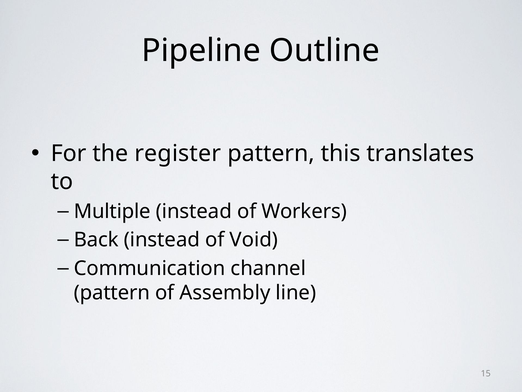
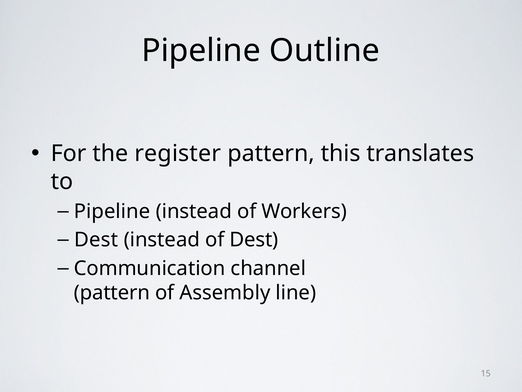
Multiple at (112, 211): Multiple -> Pipeline
Back at (96, 240): Back -> Dest
of Void: Void -> Dest
